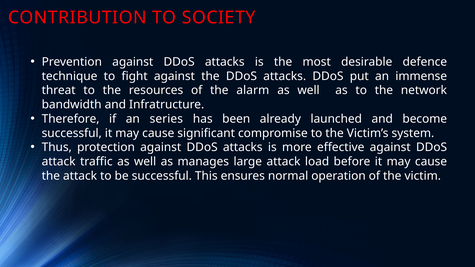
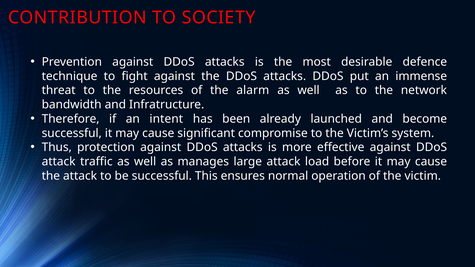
series: series -> intent
